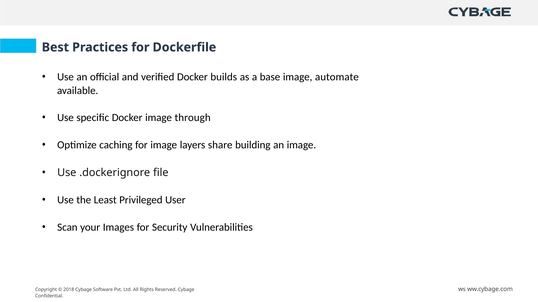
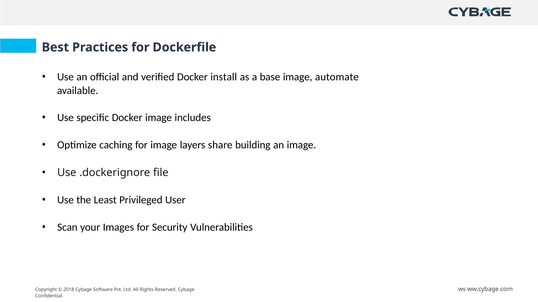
builds: builds -> install
through: through -> includes
